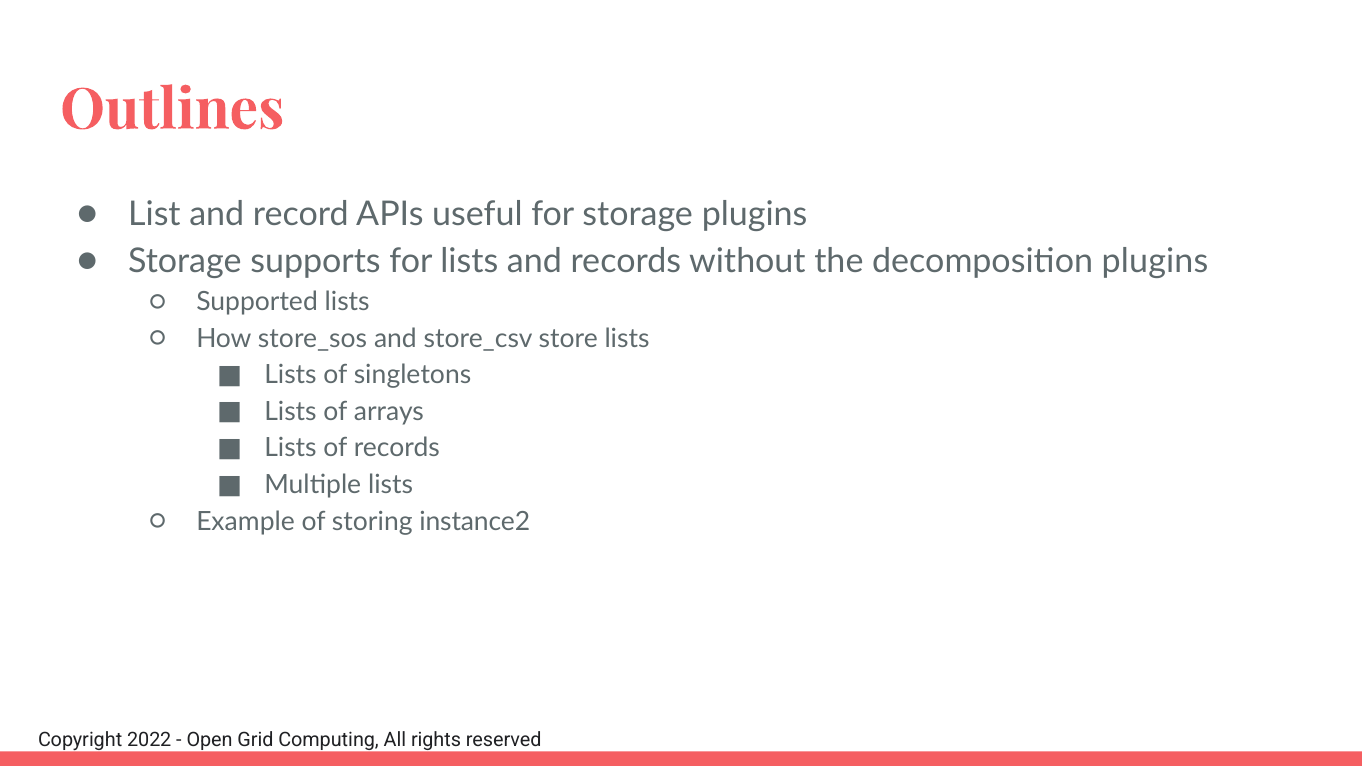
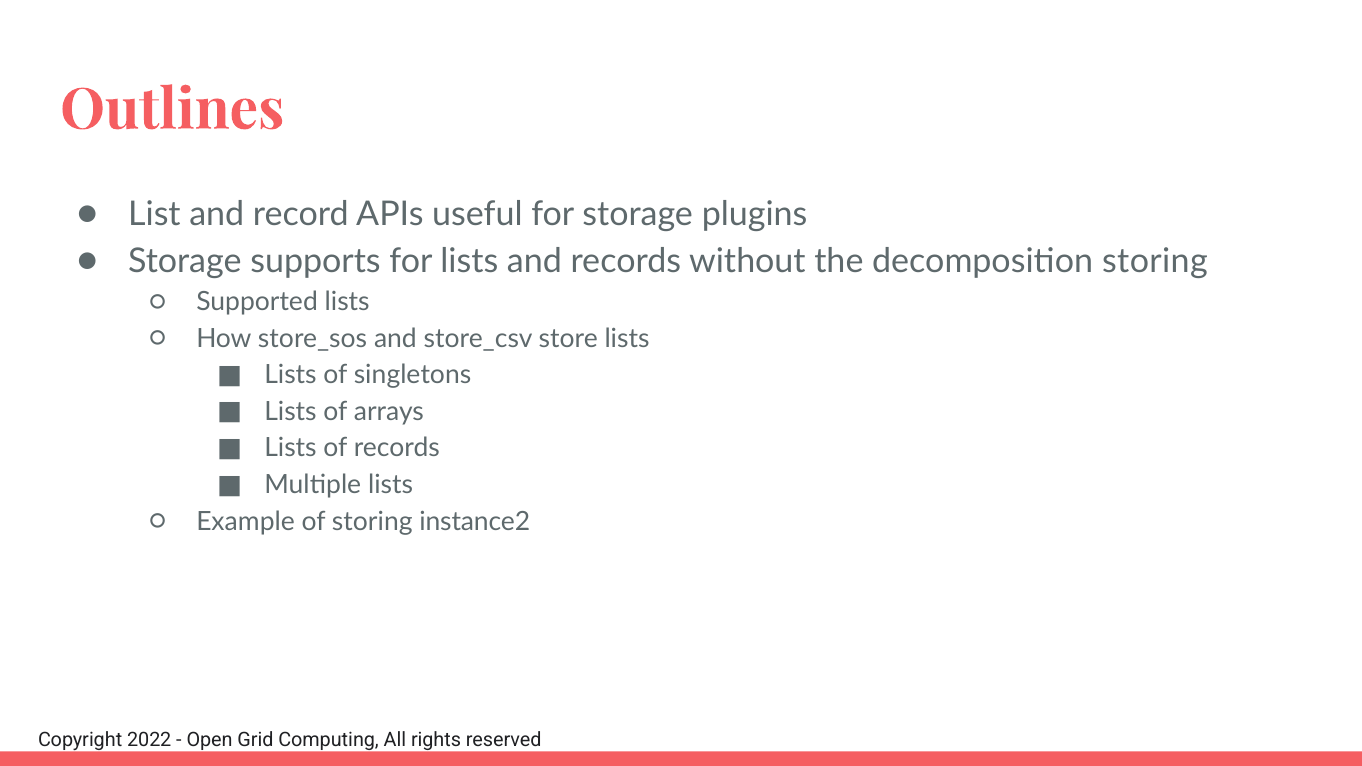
decomposition plugins: plugins -> storing
